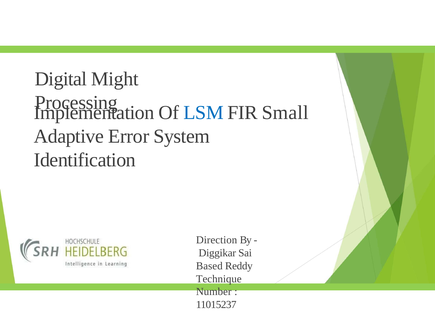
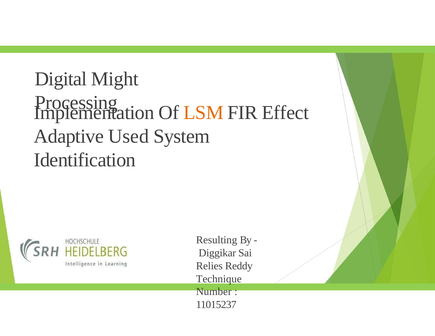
LSM colour: blue -> orange
Small: Small -> Effect
Error: Error -> Used
Direction: Direction -> Resulting
Based: Based -> Relies
